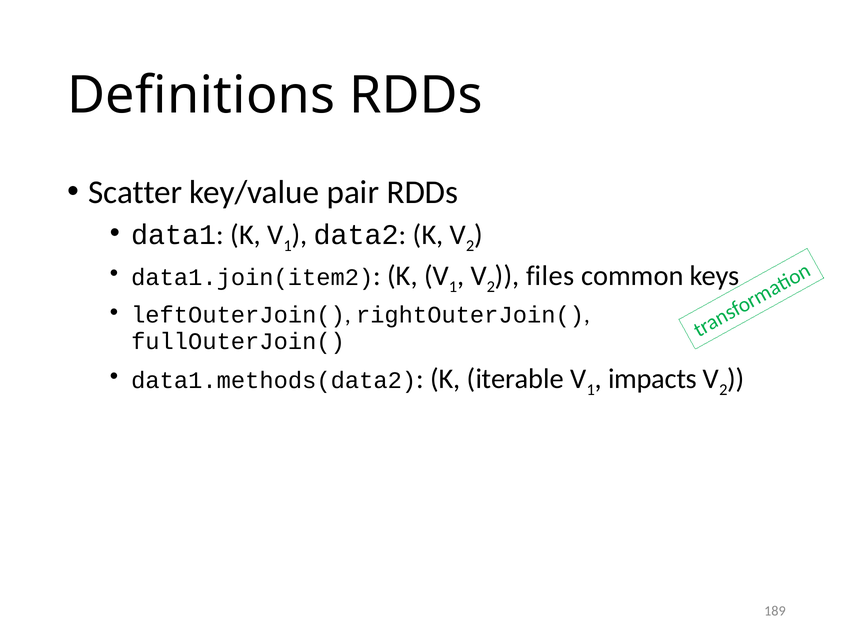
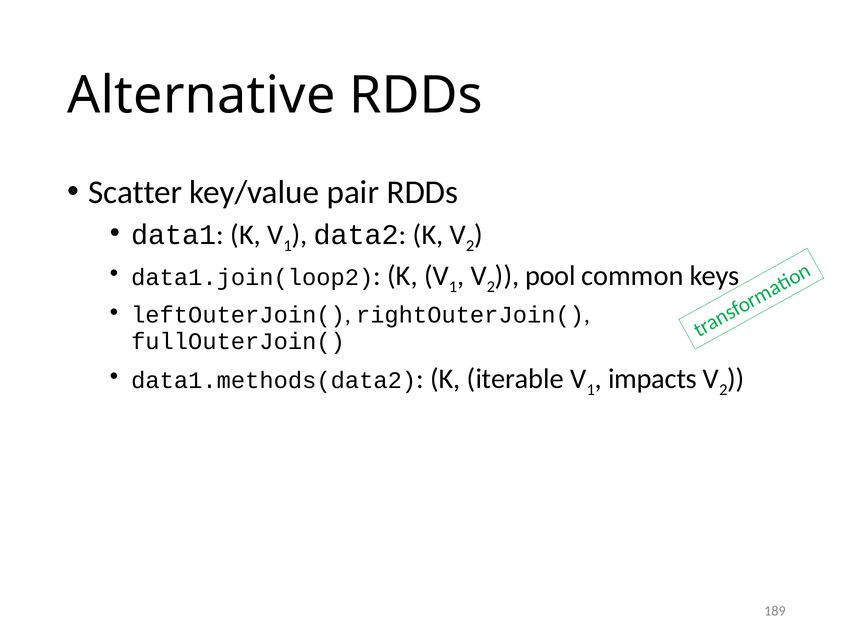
Definitions: Definitions -> Alternative
data1.join(item2: data1.join(item2 -> data1.join(loop2
files: files -> pool
